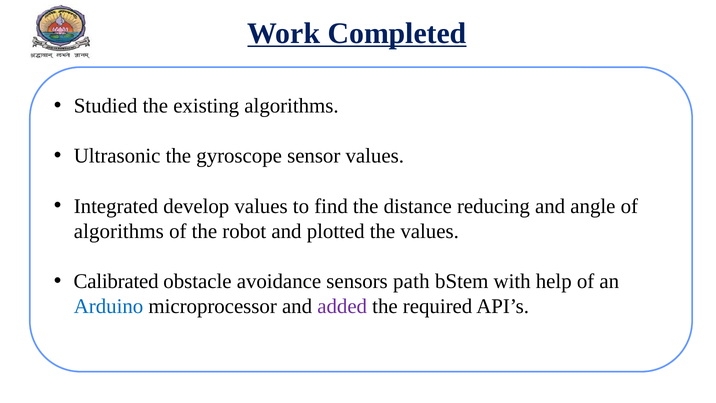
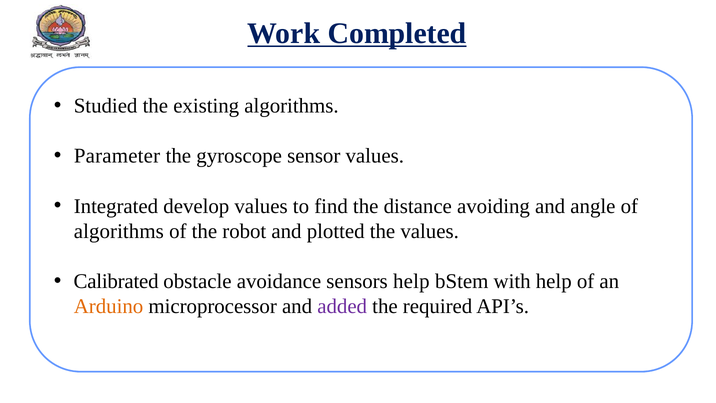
Ultrasonic: Ultrasonic -> Parameter
reducing: reducing -> avoiding
sensors path: path -> help
Arduino colour: blue -> orange
